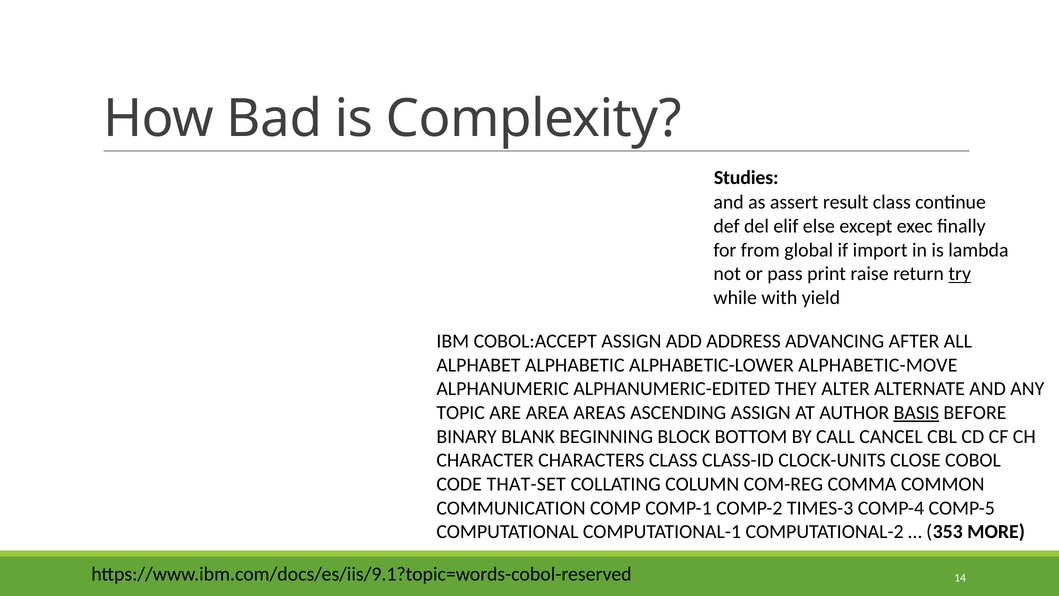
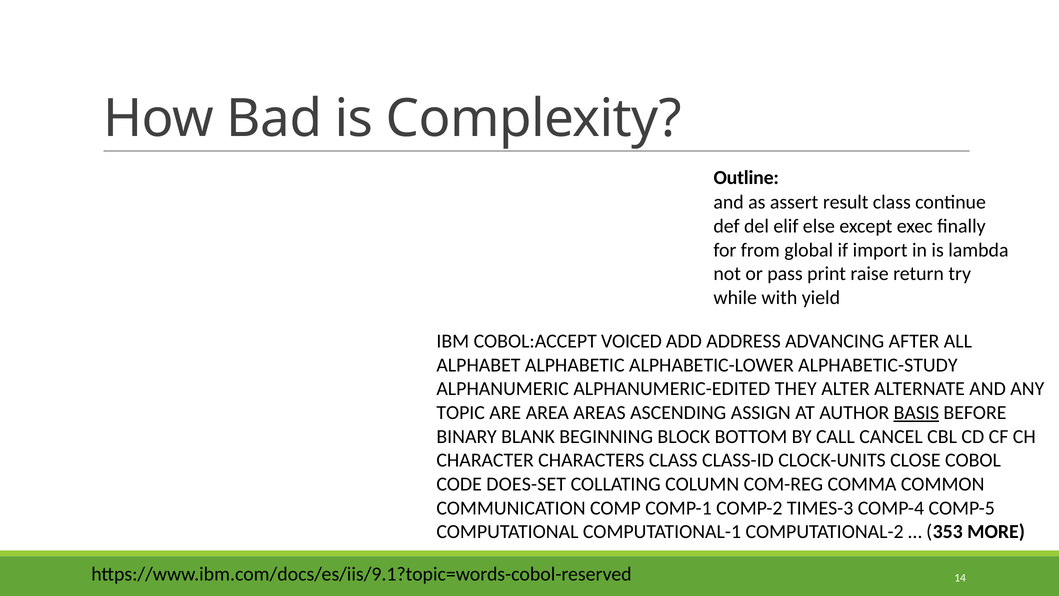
Studies: Studies -> Outline
try underline: present -> none
COBOL:ACCEPT ASSIGN: ASSIGN -> VOICED
ALPHABETIC-MOVE: ALPHABETIC-MOVE -> ALPHABETIC-STUDY
THAT-SET: THAT-SET -> DOES-SET
